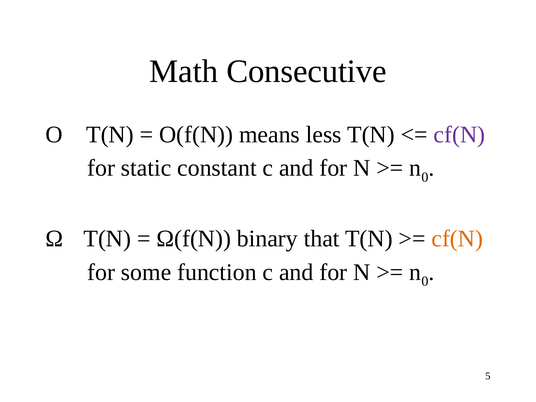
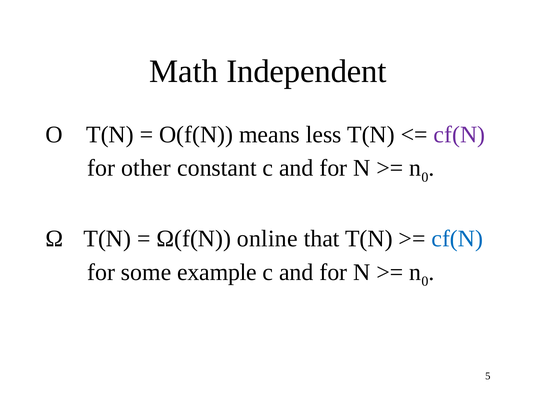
Consecutive: Consecutive -> Independent
static: static -> other
binary: binary -> online
cf(N at (457, 239) colour: orange -> blue
function: function -> example
